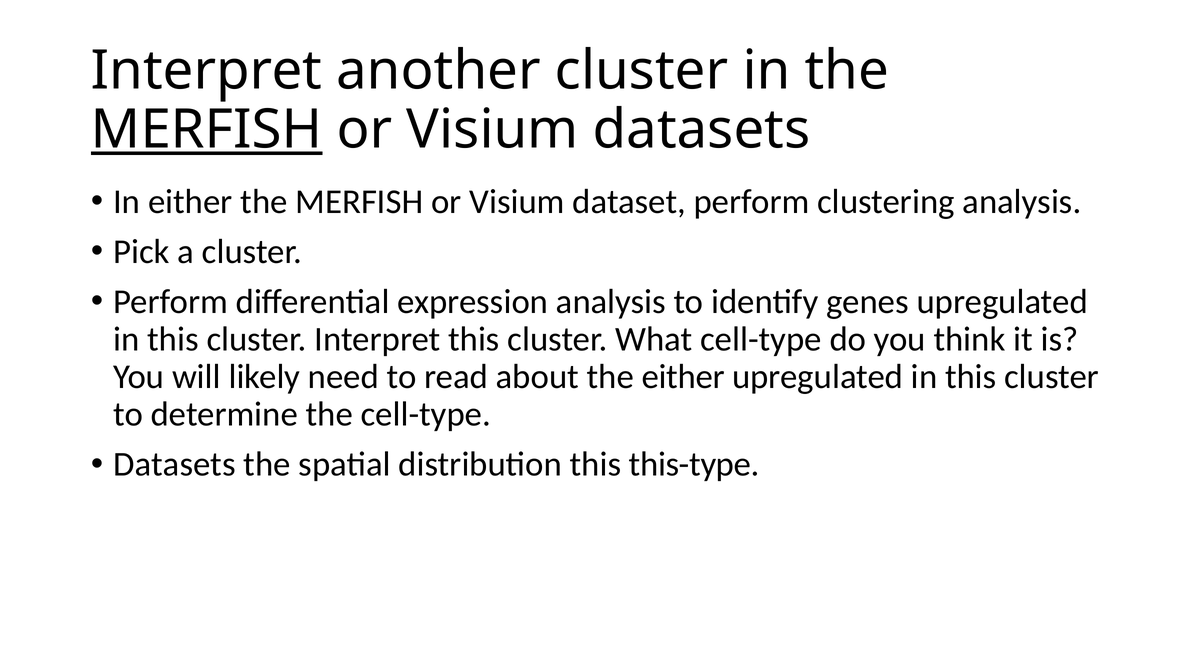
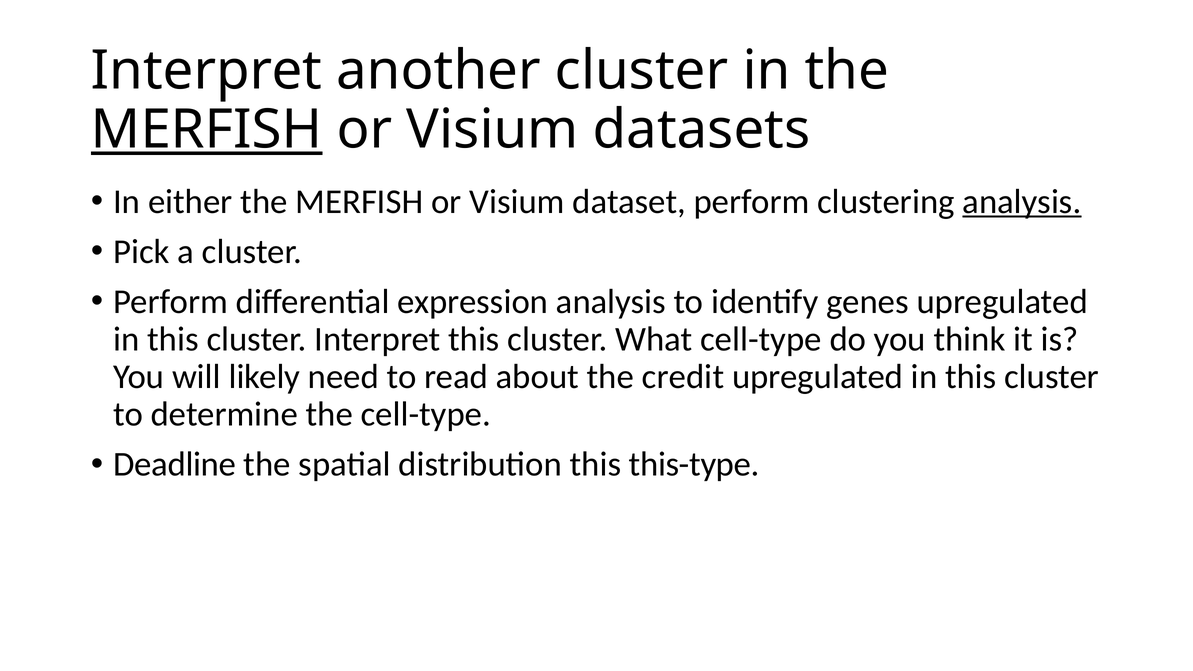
analysis at (1022, 202) underline: none -> present
the either: either -> credit
Datasets at (174, 465): Datasets -> Deadline
